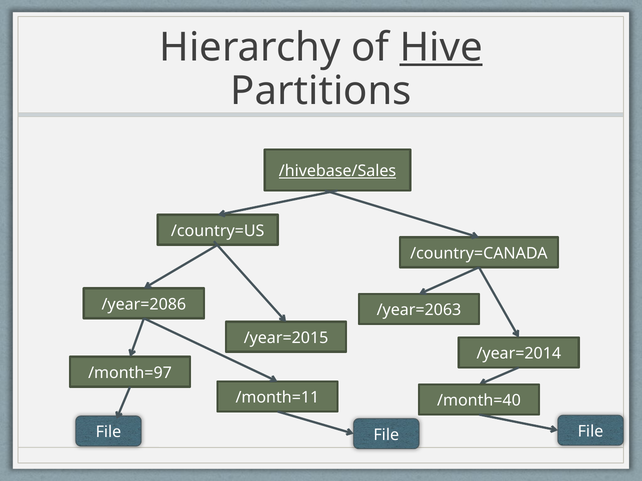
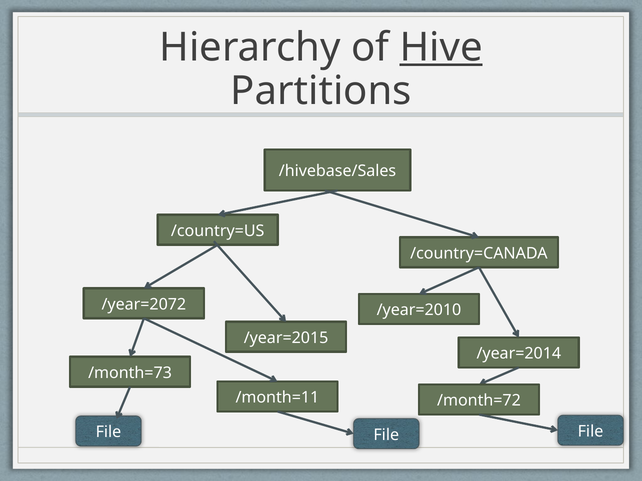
/hivebase/Sales underline: present -> none
/year=2086: /year=2086 -> /year=2072
/year=2063: /year=2063 -> /year=2010
/month=97: /month=97 -> /month=73
/month=40: /month=40 -> /month=72
